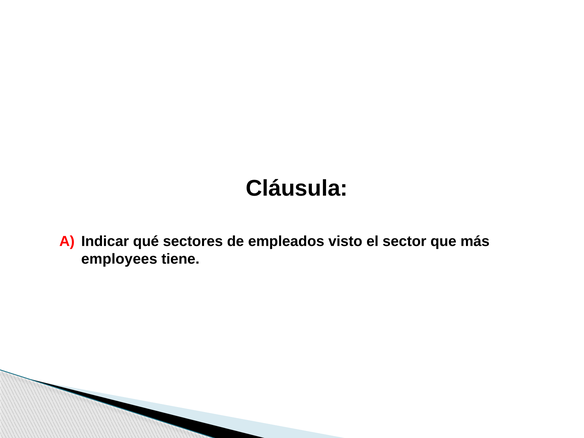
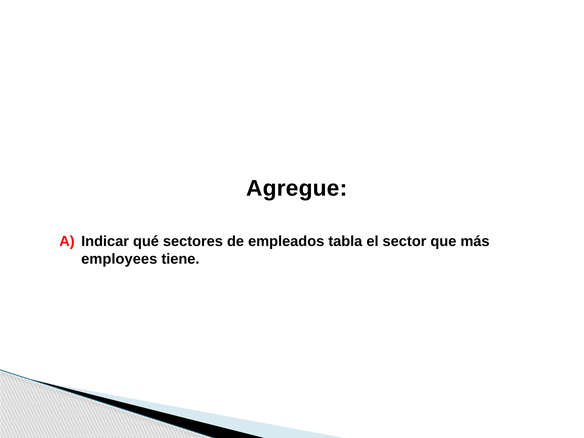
Cláusula: Cláusula -> Agregue
visto: visto -> tabla
